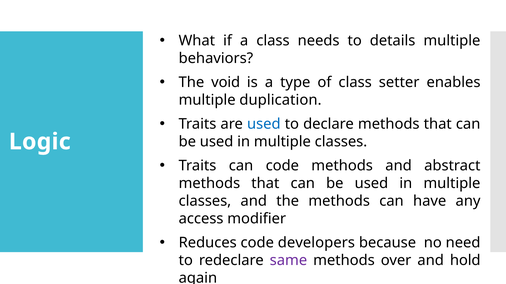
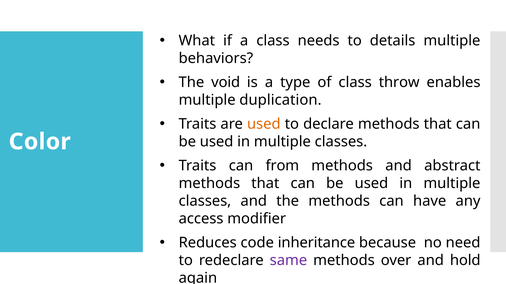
setter: setter -> throw
used at (264, 124) colour: blue -> orange
Logic: Logic -> Color
can code: code -> from
developers: developers -> inheritance
